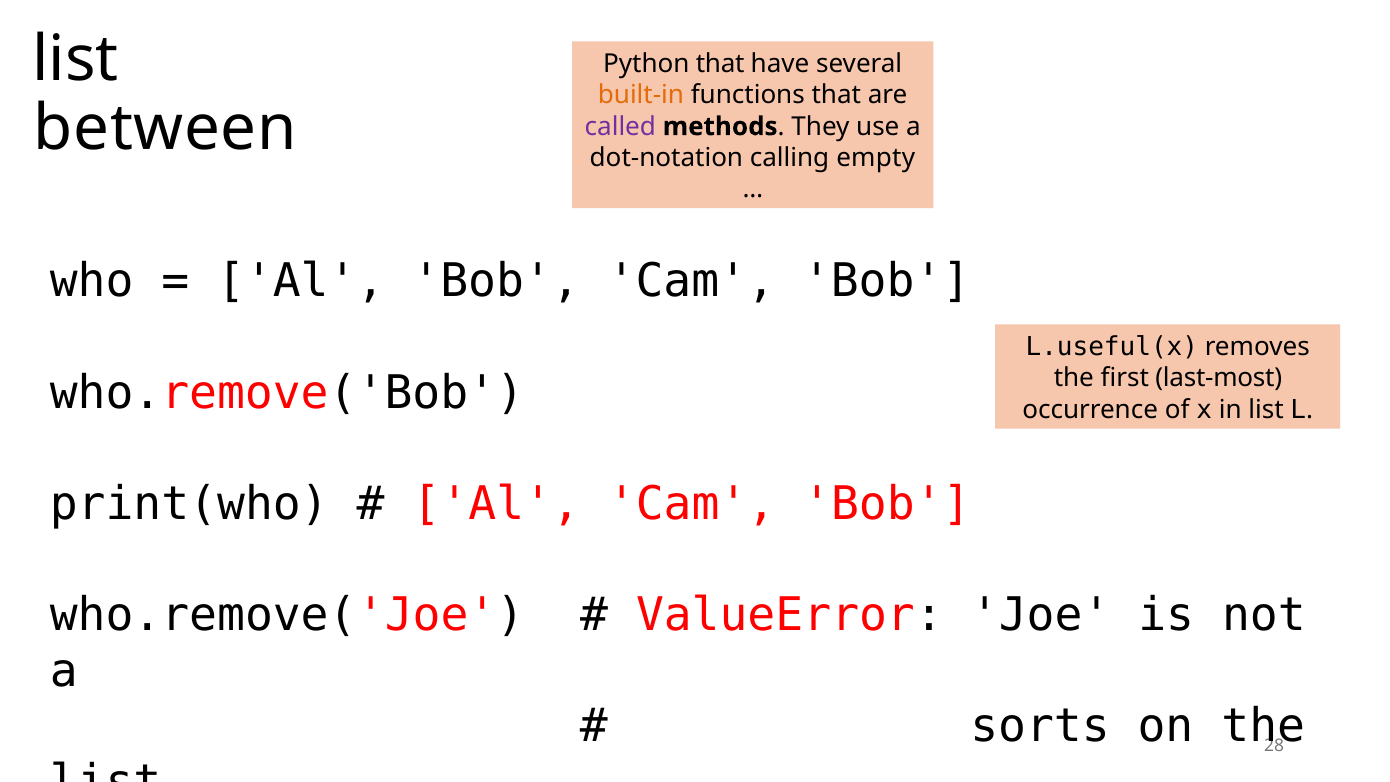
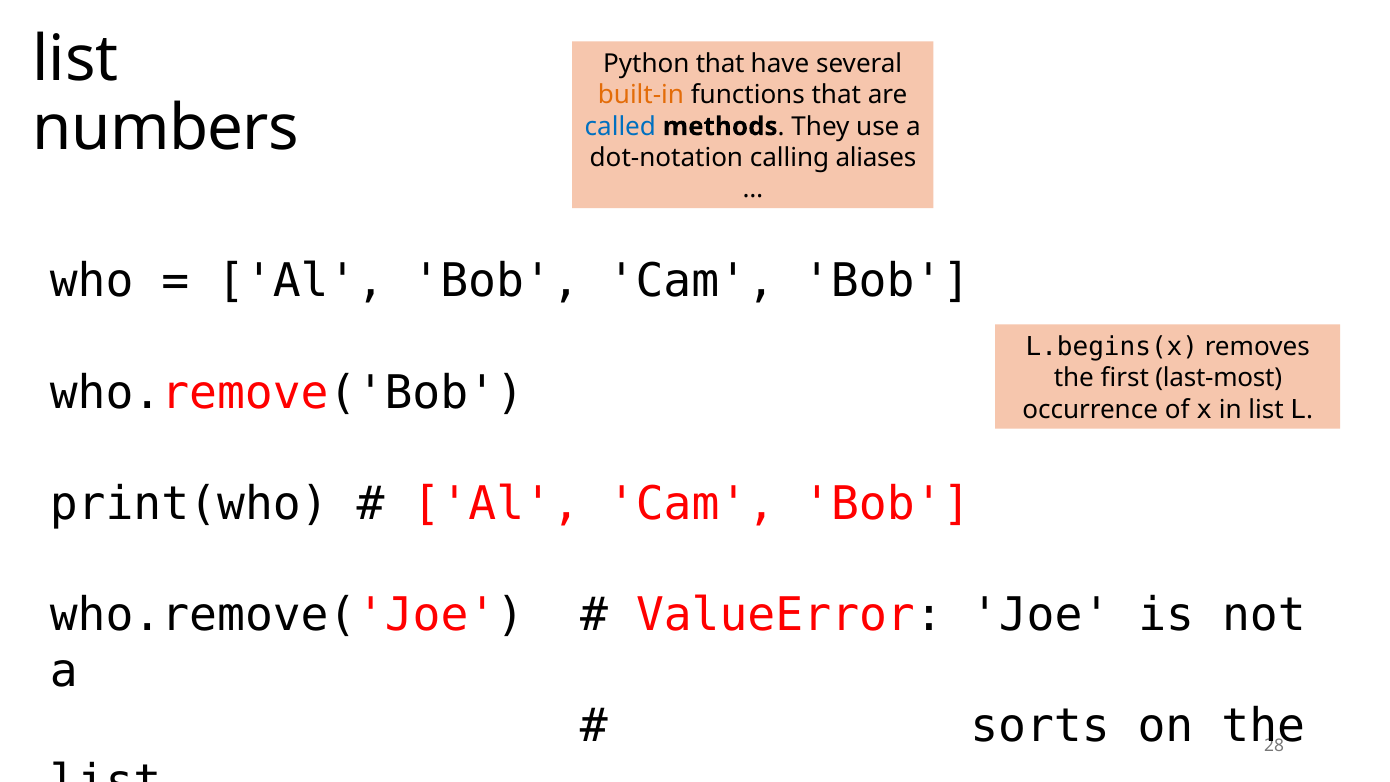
between: between -> numbers
called colour: purple -> blue
empty: empty -> aliases
L.useful(x: L.useful(x -> L.begins(x
